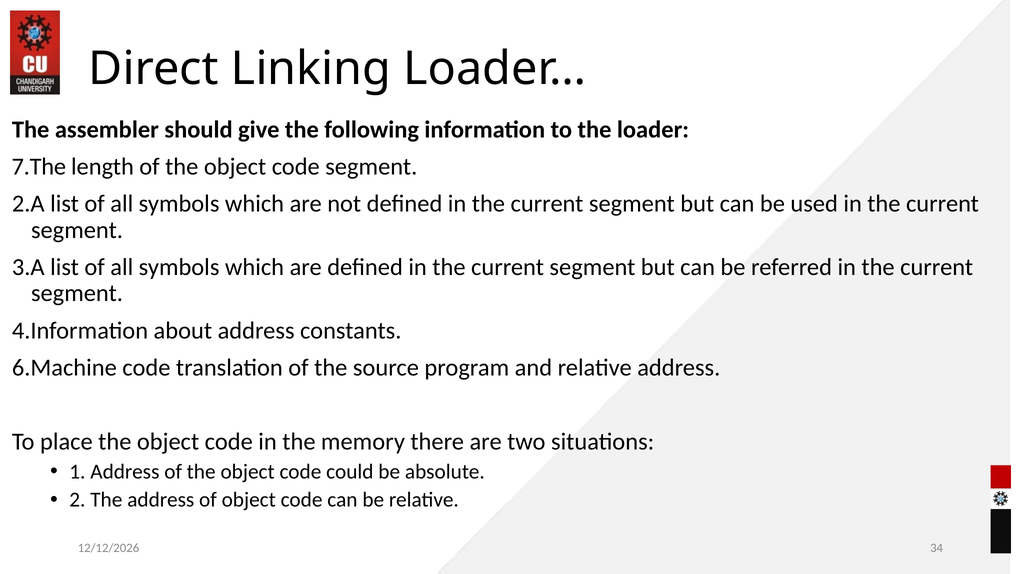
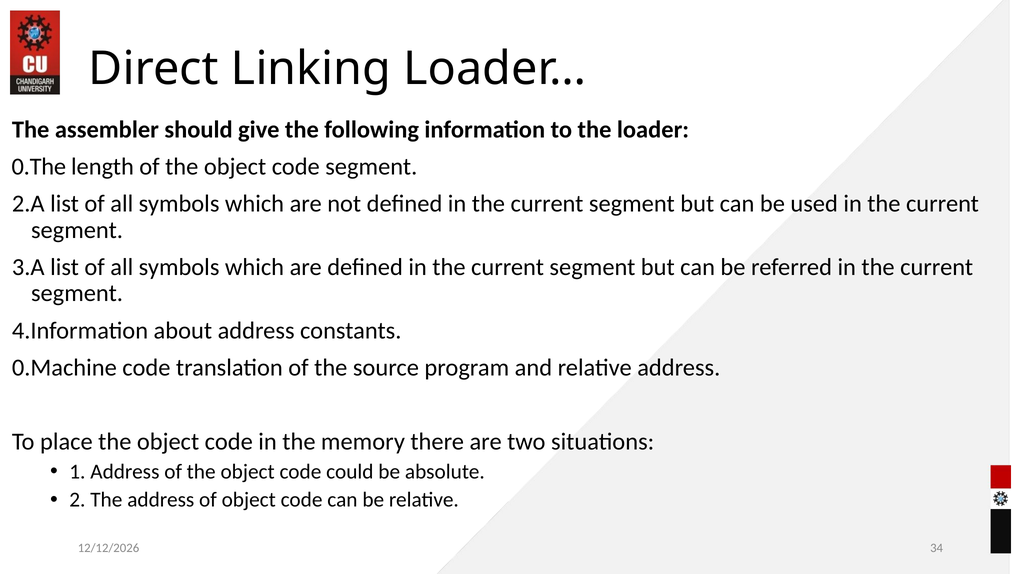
7.The: 7.The -> 0.The
6.Machine: 6.Machine -> 0.Machine
